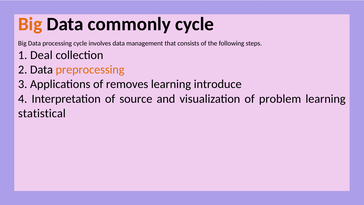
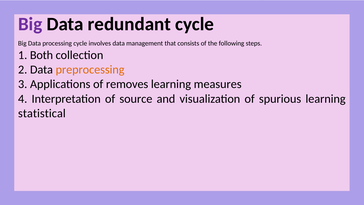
Big at (30, 24) colour: orange -> purple
commonly: commonly -> redundant
Deal: Deal -> Both
introduce: introduce -> measures
problem: problem -> spurious
